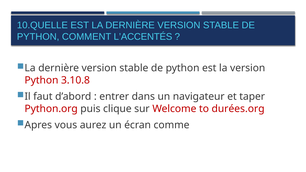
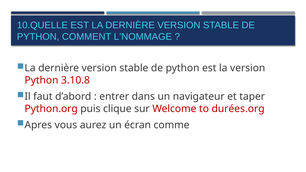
L’ACCENTÉS: L’ACCENTÉS -> L’NOMMAGE
